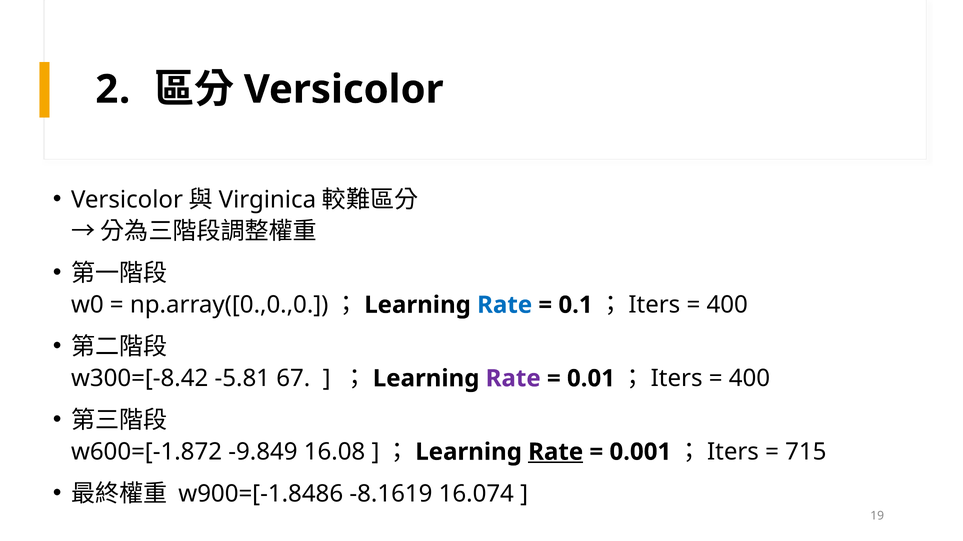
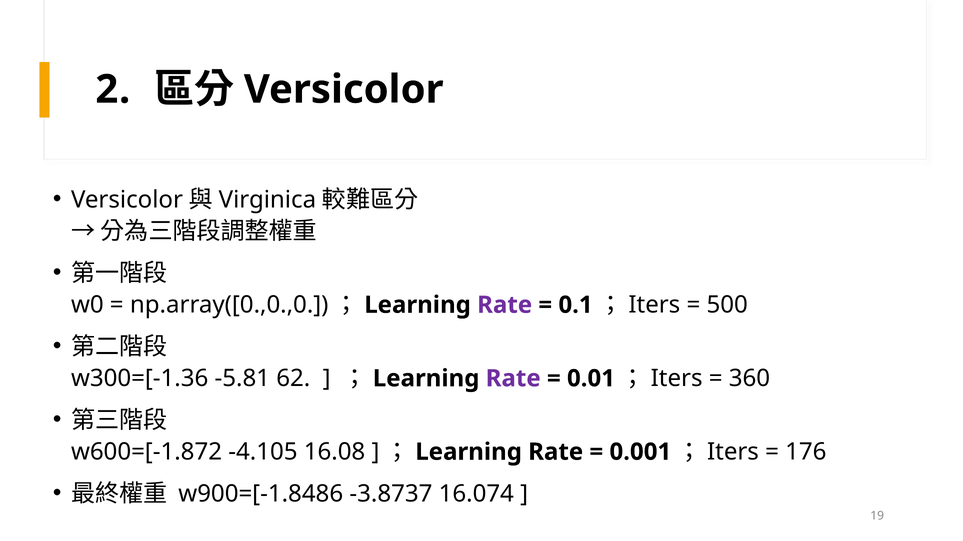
Rate at (505, 305) colour: blue -> purple
400 at (727, 305): 400 -> 500
w300=[-8.42: w300=[-8.42 -> w300=[-1.36
67: 67 -> 62
400 at (749, 379): 400 -> 360
-9.849: -9.849 -> -4.105
Rate at (556, 452) underline: present -> none
715: 715 -> 176
-8.1619: -8.1619 -> -3.8737
